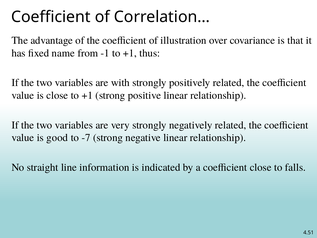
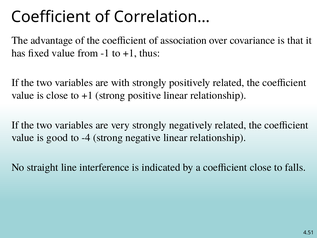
illustration: illustration -> association
fixed name: name -> value
-7: -7 -> -4
information: information -> interference
